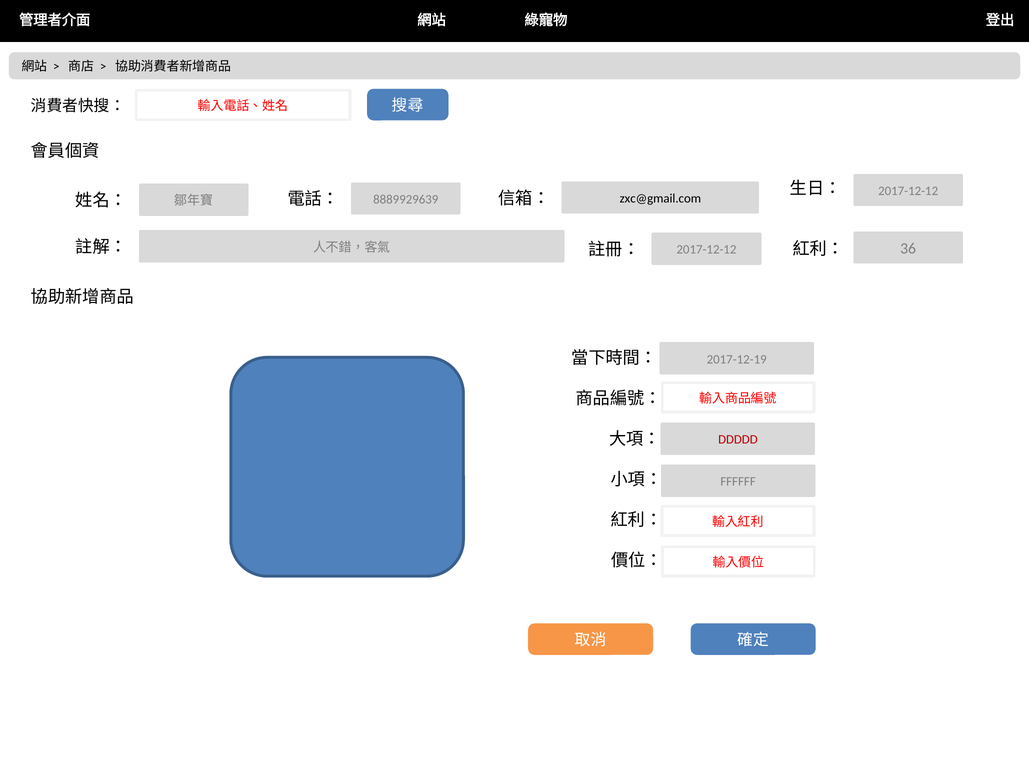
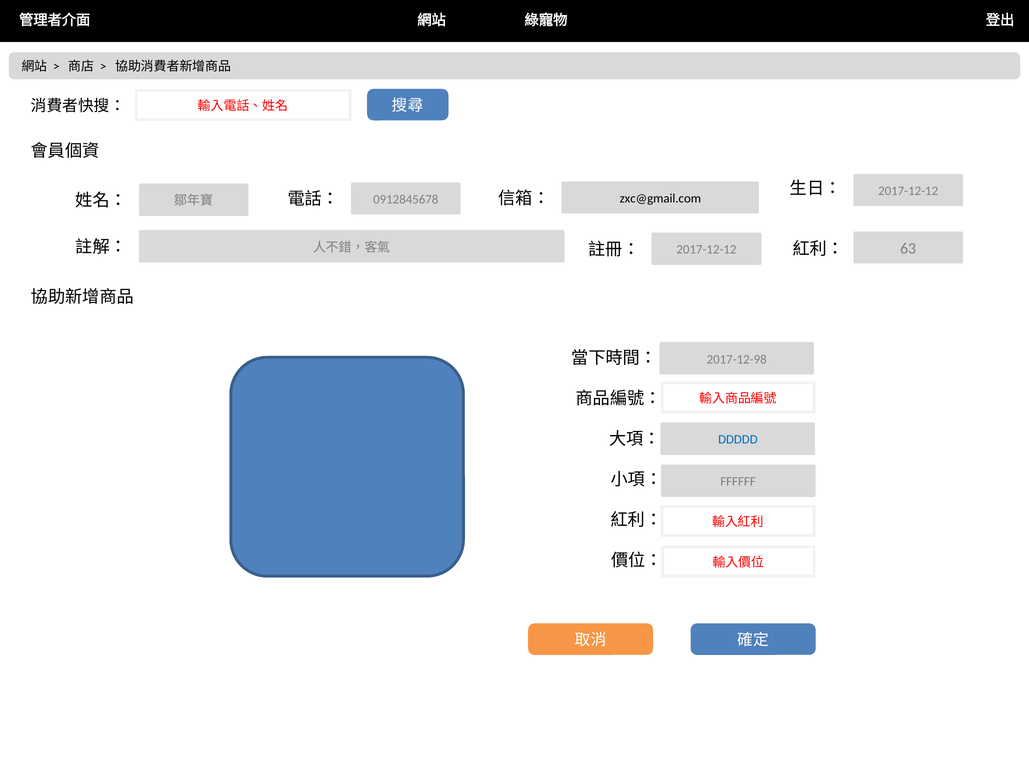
8889929639: 8889929639 -> 0912845678
36: 36 -> 63
2017-12-19: 2017-12-19 -> 2017-12-98
DDDDD colour: red -> blue
